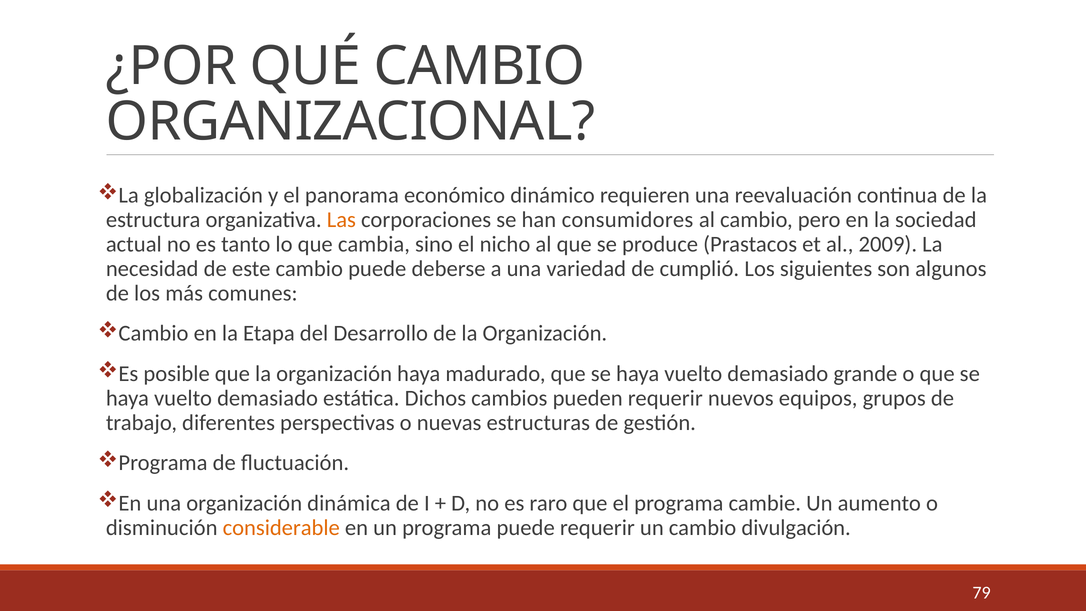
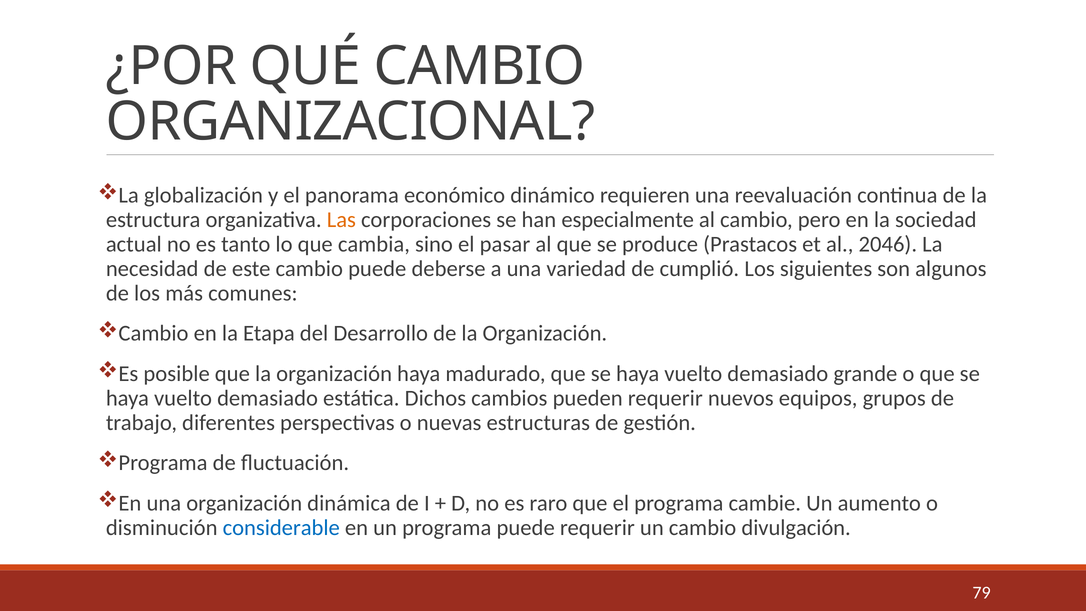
consumidores: consumidores -> especialmente
nicho: nicho -> pasar
2009: 2009 -> 2046
considerable colour: orange -> blue
